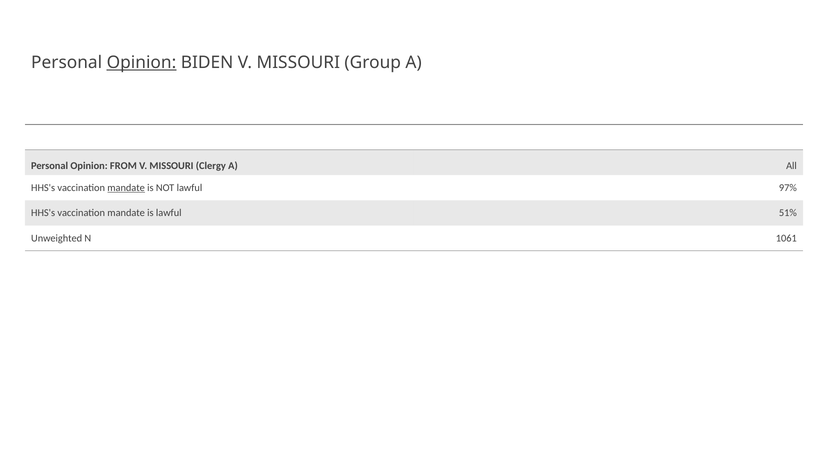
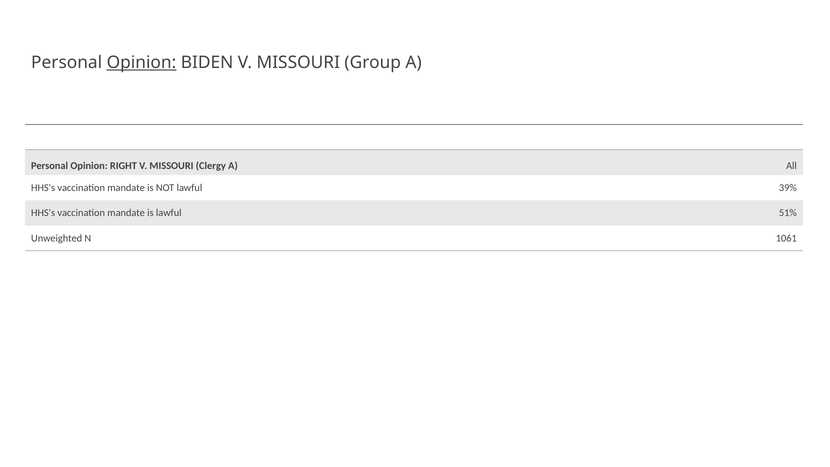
FROM: FROM -> RIGHT
mandate at (126, 188) underline: present -> none
97%: 97% -> 39%
